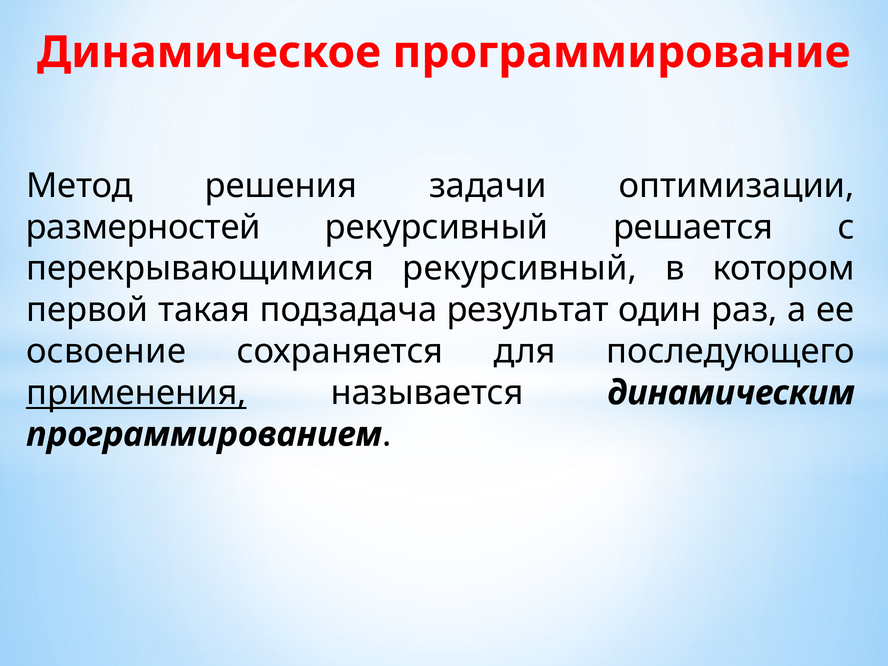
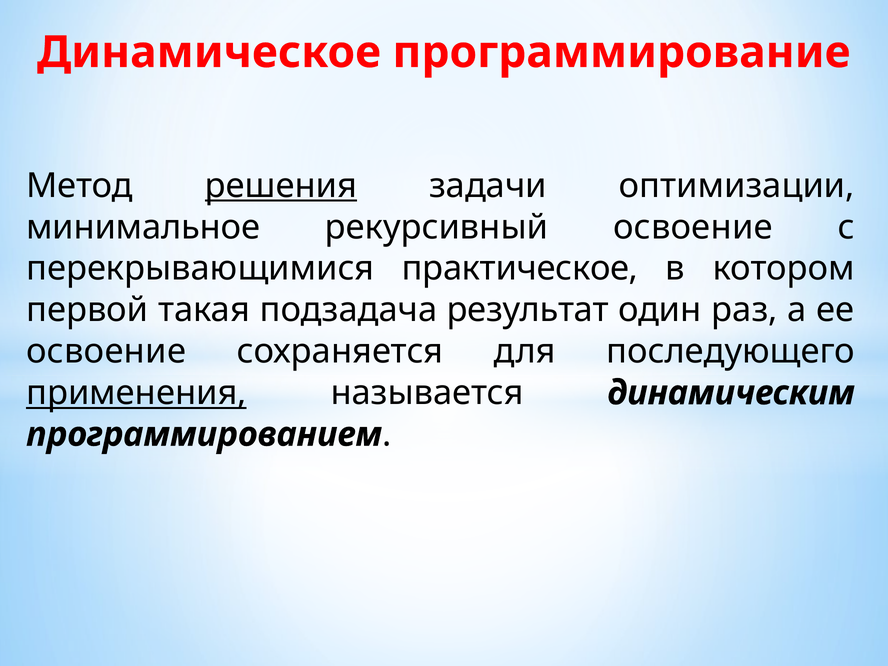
решения underline: none -> present
размерностей: размерностей -> минимальное
рекурсивный решается: решается -> освоение
перекрывающимися рекурсивный: рекурсивный -> практическое
